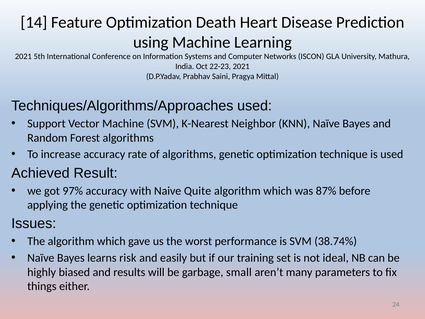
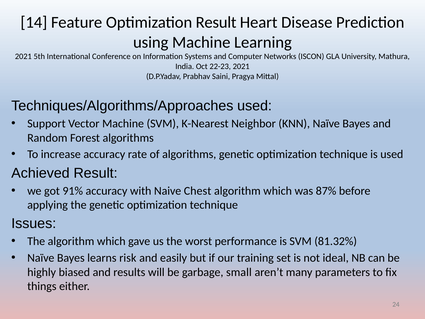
Optimization Death: Death -> Result
97%: 97% -> 91%
Quite: Quite -> Chest
38.74%: 38.74% -> 81.32%
